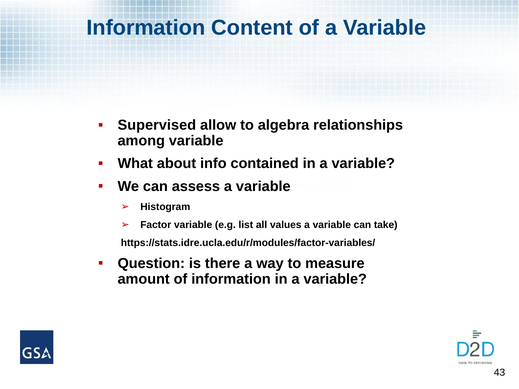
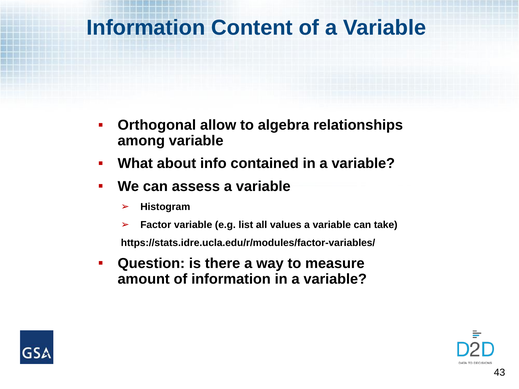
Supervised: Supervised -> Orthogonal
